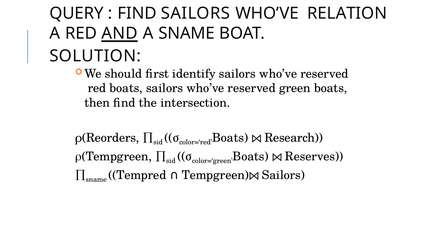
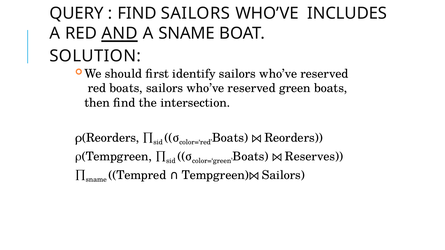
RELATION: RELATION -> INCLUDES
Research: Research -> Reorders
